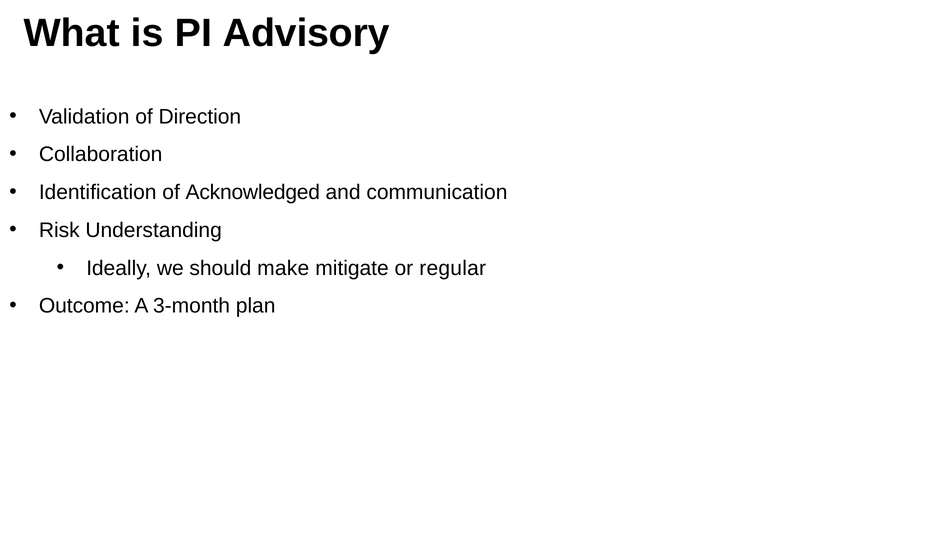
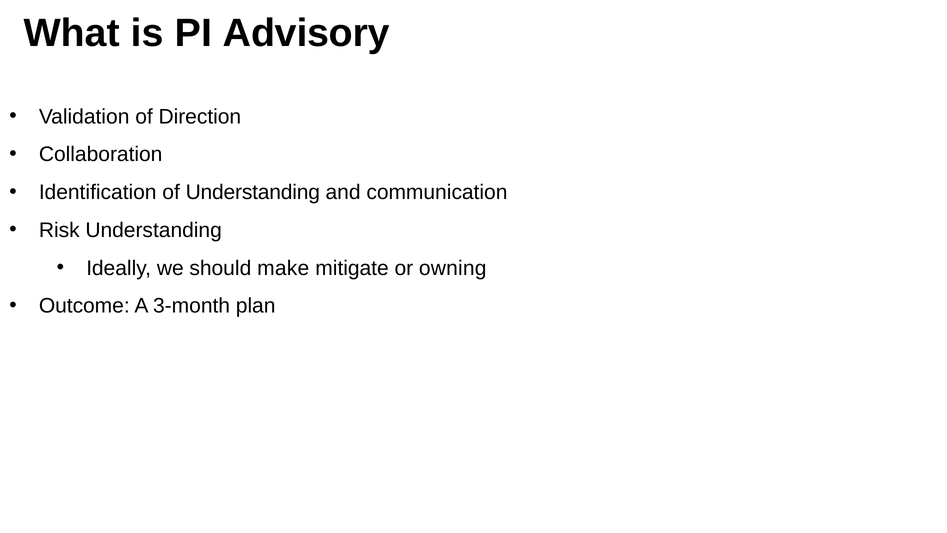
of Acknowledged: Acknowledged -> Understanding
regular: regular -> owning
